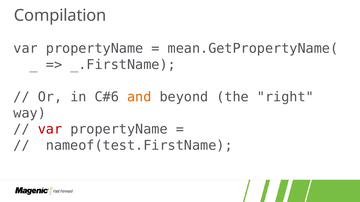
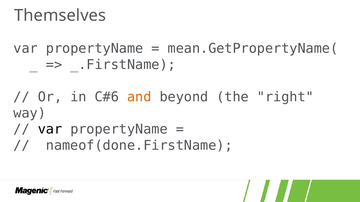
Compilation: Compilation -> Themselves
var at (50, 130) colour: red -> black
nameof(test.FirstName: nameof(test.FirstName -> nameof(done.FirstName
